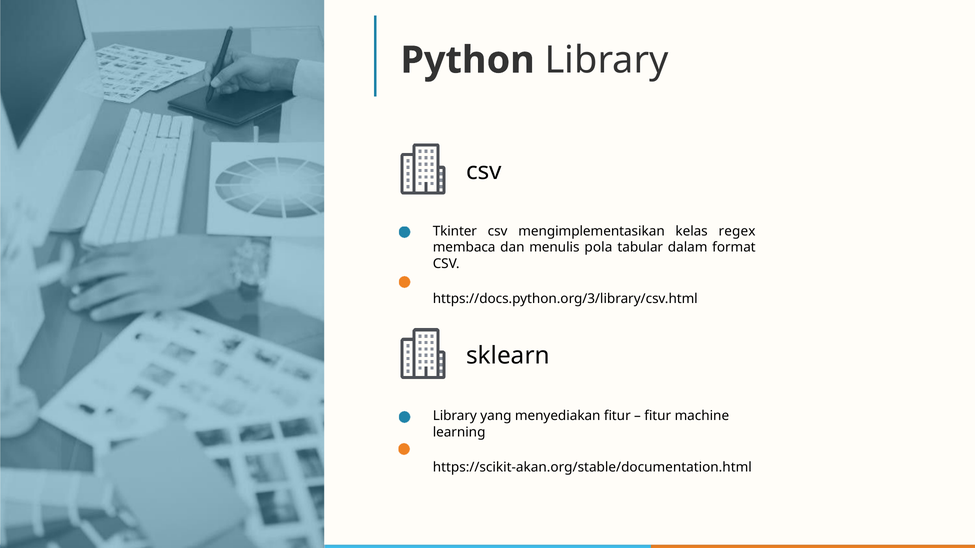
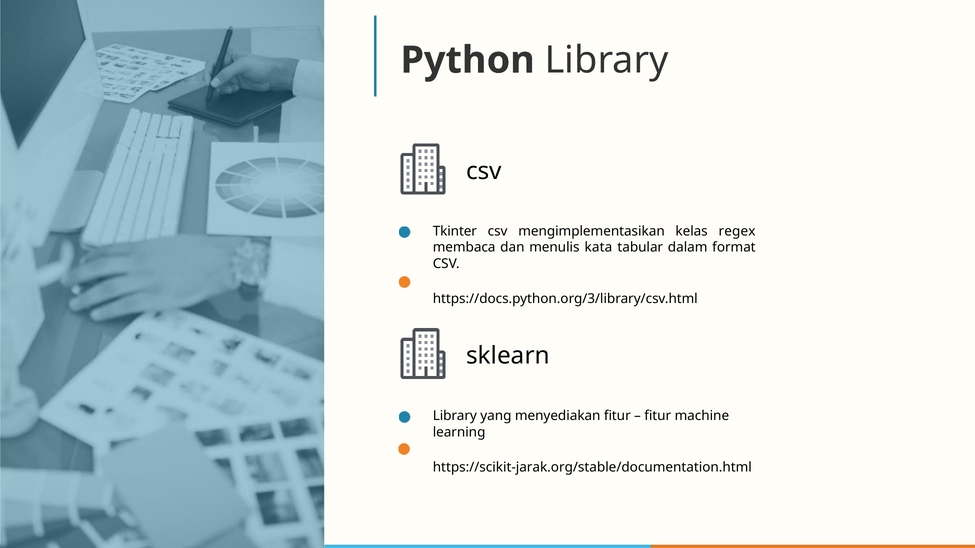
pola: pola -> kata
https://scikit-akan.org/stable/documentation.html: https://scikit-akan.org/stable/documentation.html -> https://scikit-jarak.org/stable/documentation.html
